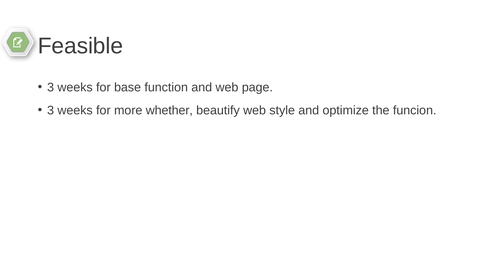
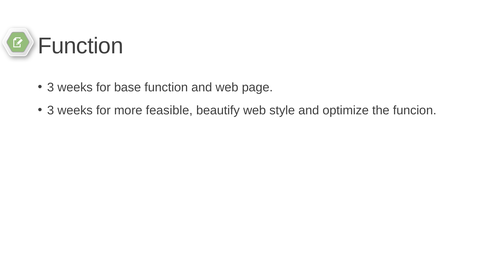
Feasible at (80, 46): Feasible -> Function
whether: whether -> feasible
